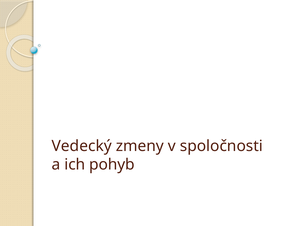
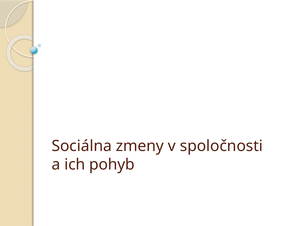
Vedecký: Vedecký -> Sociálna
